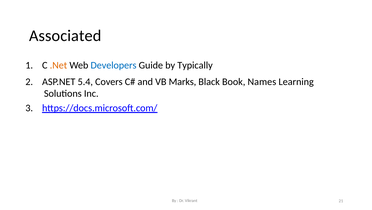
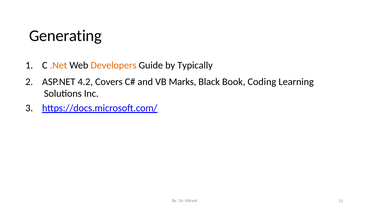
Associated: Associated -> Generating
Developers colour: blue -> orange
5.4: 5.4 -> 4.2
Names: Names -> Coding
